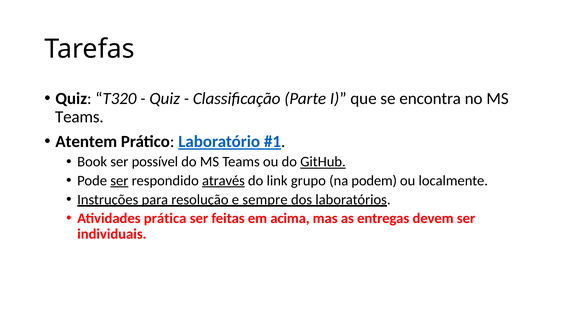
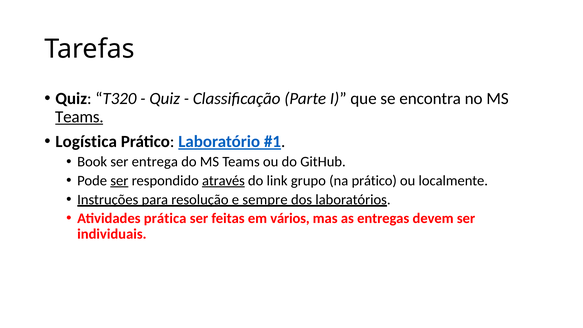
Teams at (79, 117) underline: none -> present
Atentem: Atentem -> Logística
possível: possível -> entrega
GitHub underline: present -> none
na podem: podem -> prático
acima: acima -> vários
